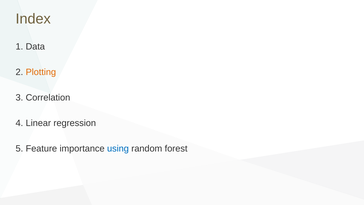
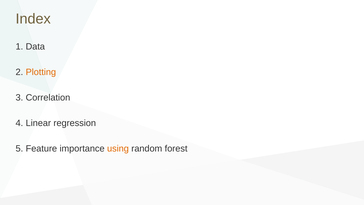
using colour: blue -> orange
